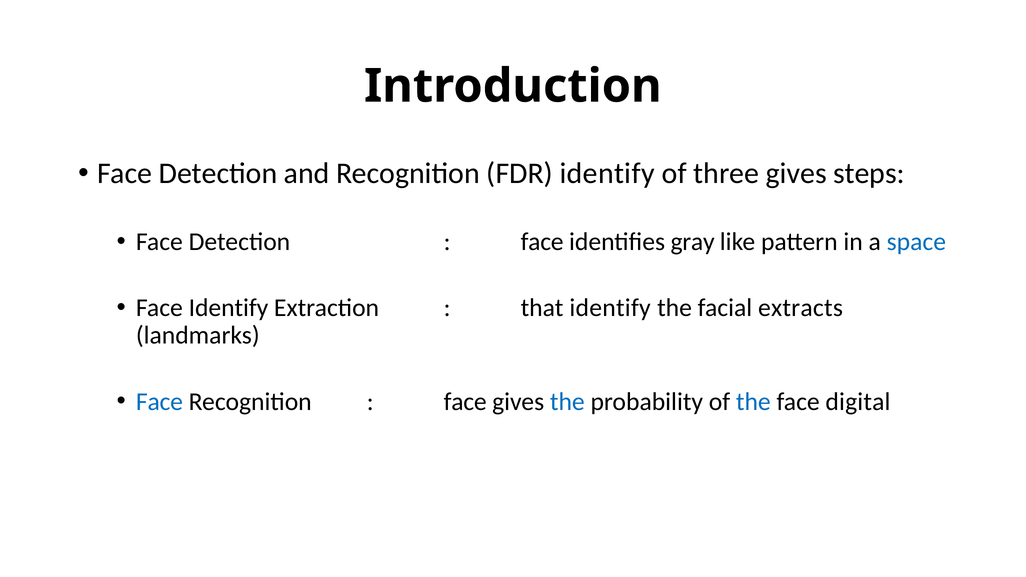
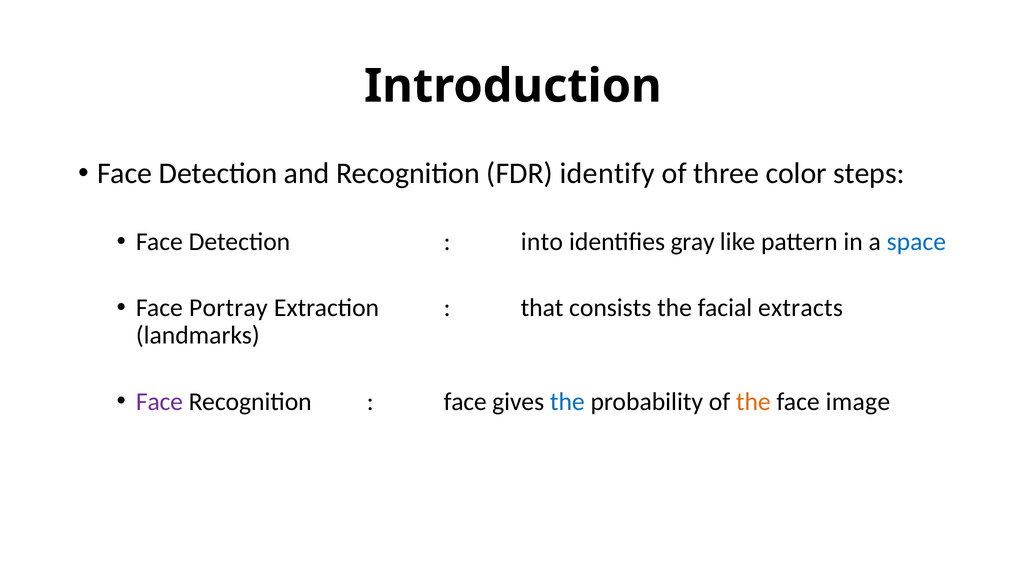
three gives: gives -> color
face at (542, 242): face -> into
Face Identify: Identify -> Portray
that identify: identify -> consists
Face at (159, 402) colour: blue -> purple
the at (753, 402) colour: blue -> orange
digital: digital -> image
